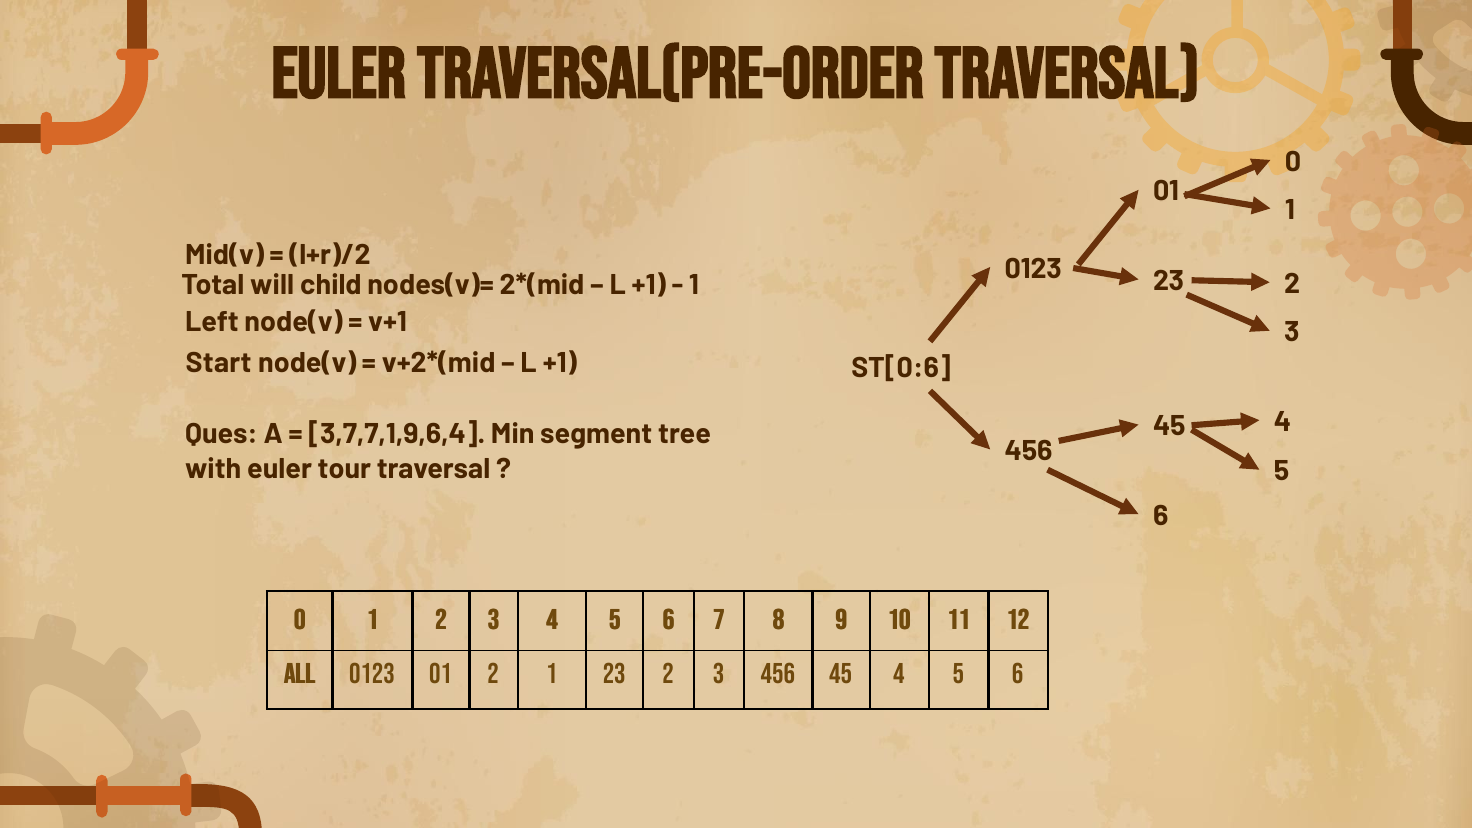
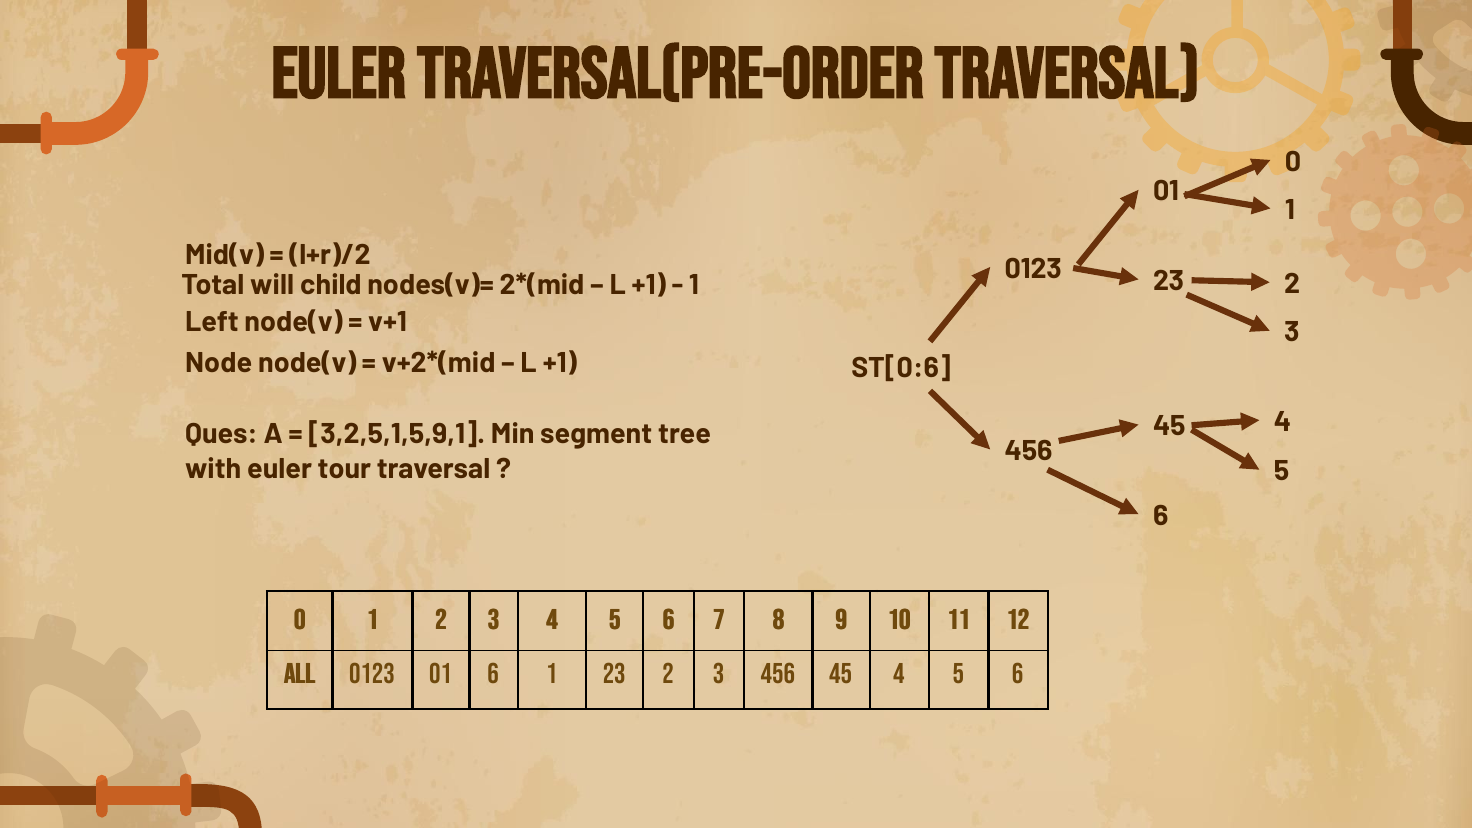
Start: Start -> Node
3,7,7,1,9,6,4: 3,7,7,1,9,6,4 -> 3,2,5,1,5,9,1
0123 01 2: 2 -> 6
